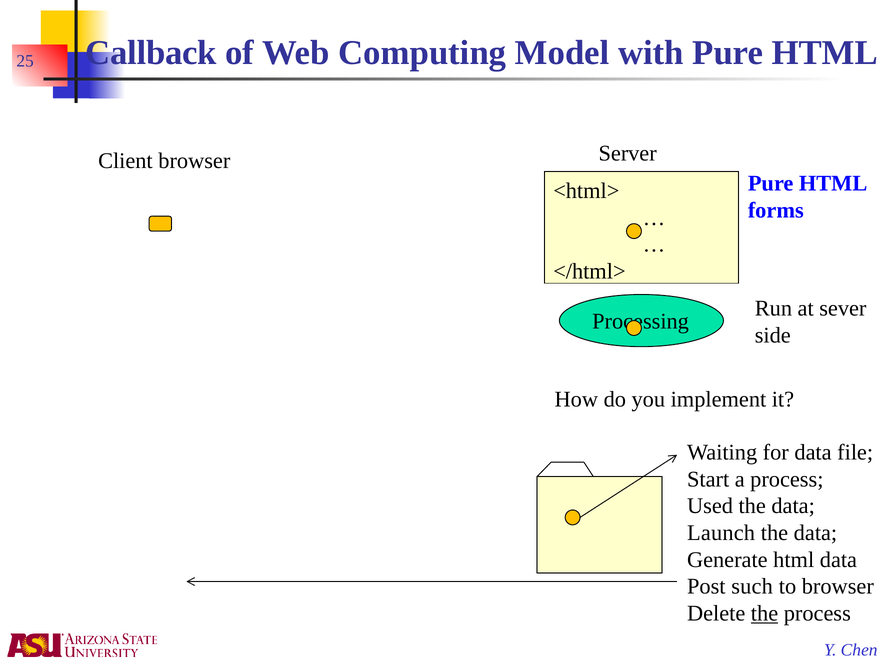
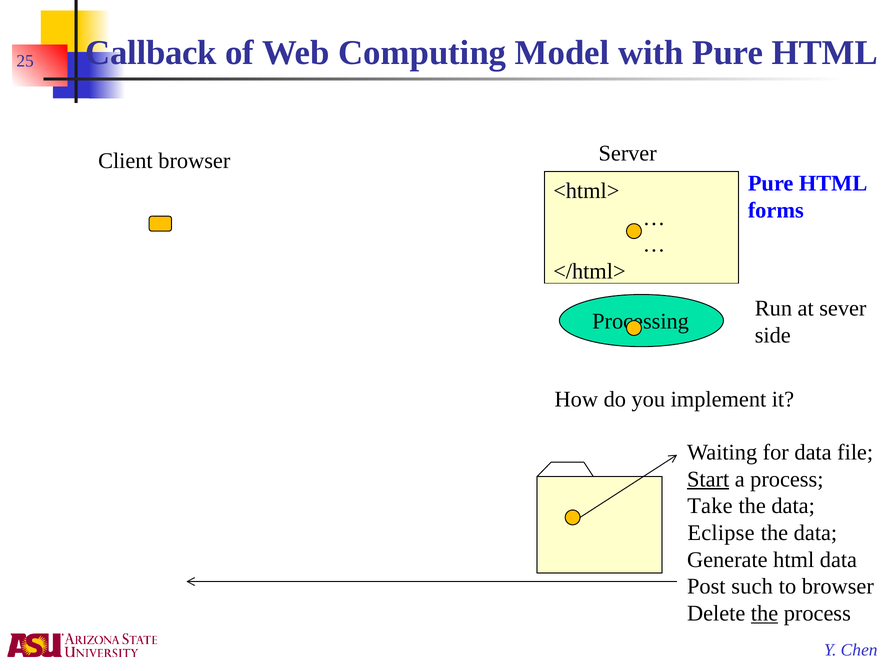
Start underline: none -> present
Used: Used -> Take
Launch: Launch -> Eclipse
